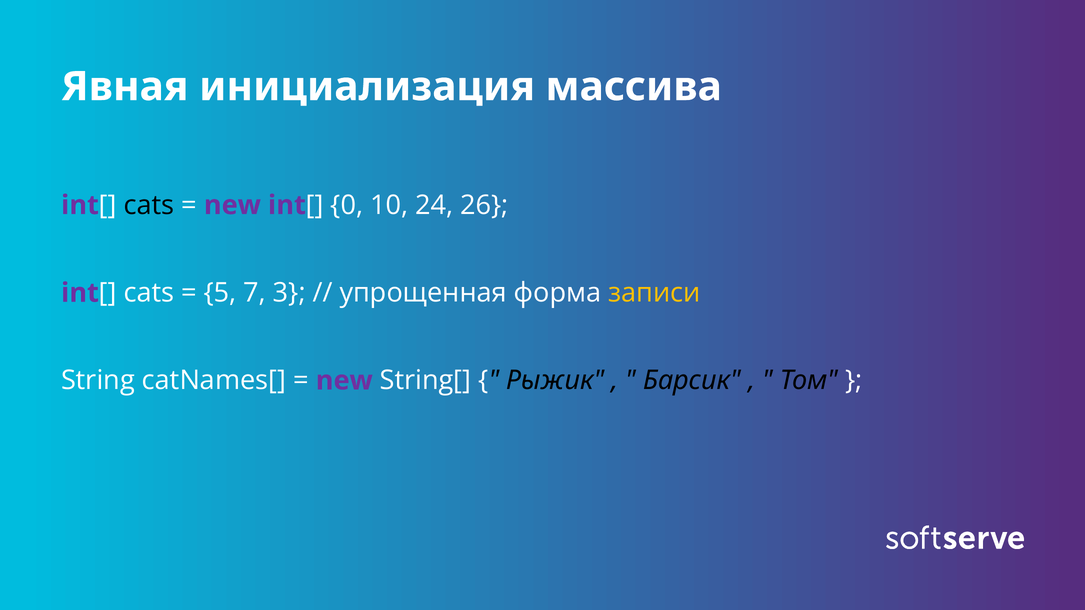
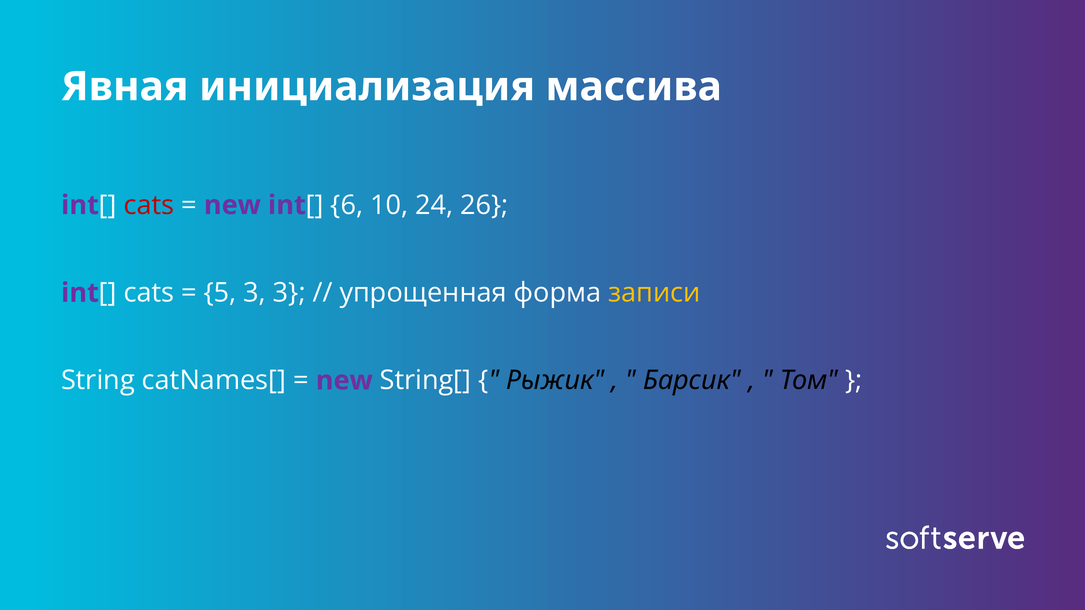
cats at (149, 205) colour: black -> red
0: 0 -> 6
5 7: 7 -> 3
